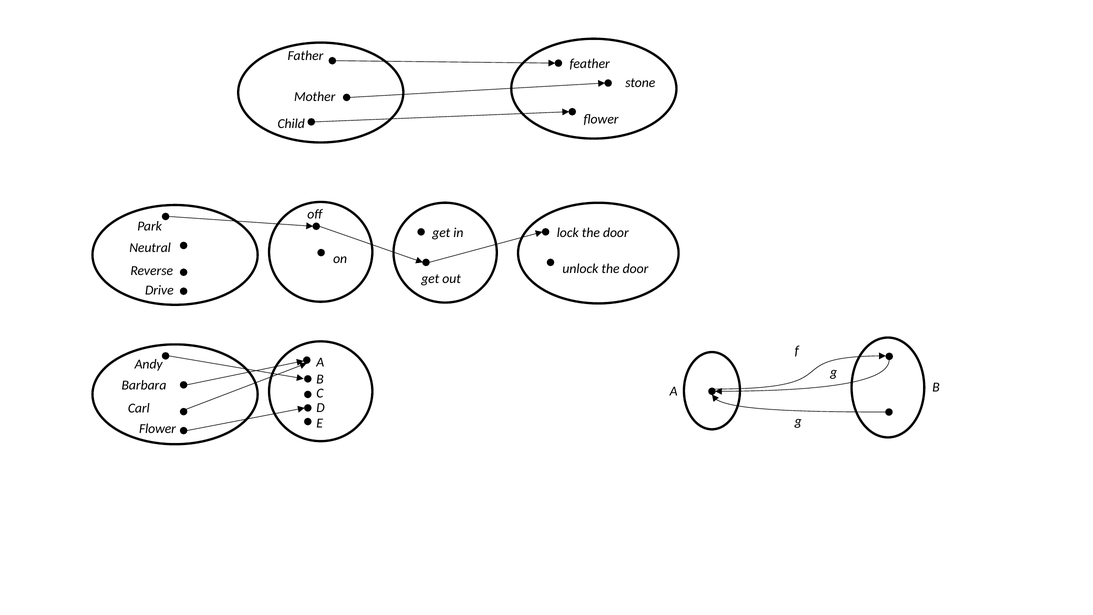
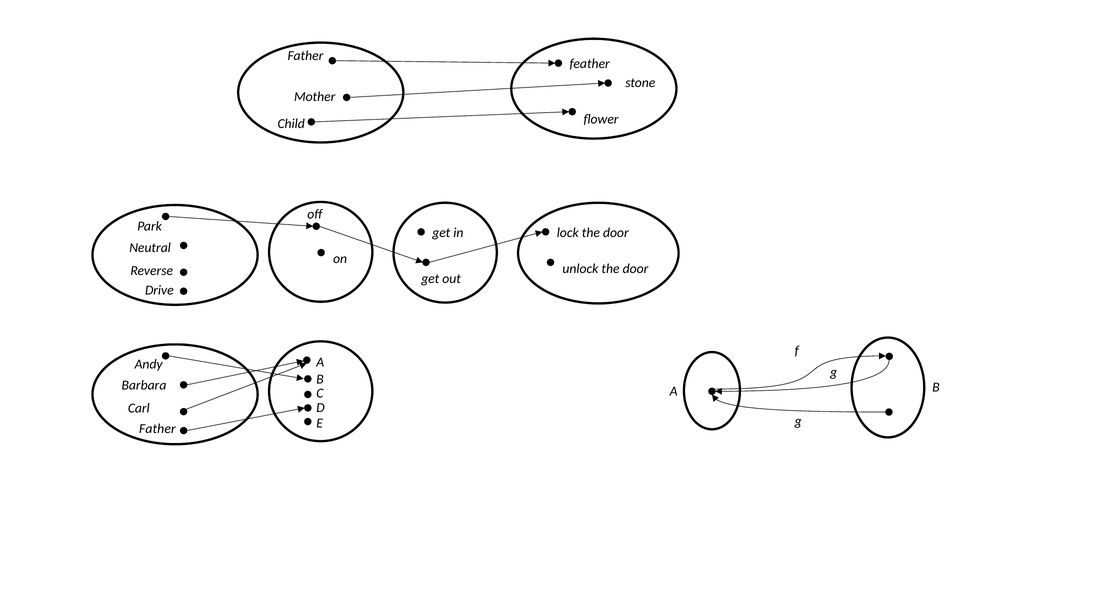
Flower at (157, 428): Flower -> Father
